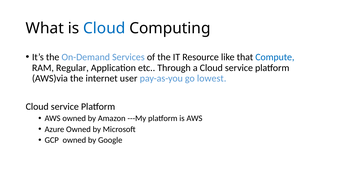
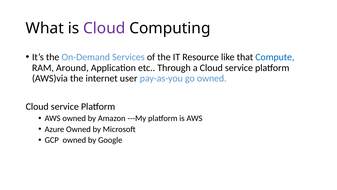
Cloud at (104, 28) colour: blue -> purple
Regular: Regular -> Around
go lowest: lowest -> owned
